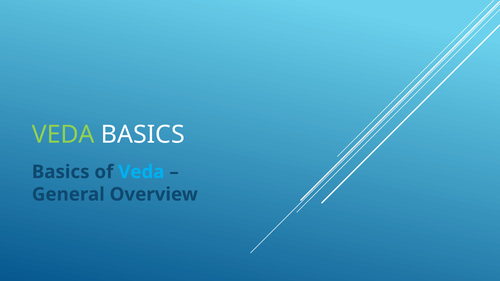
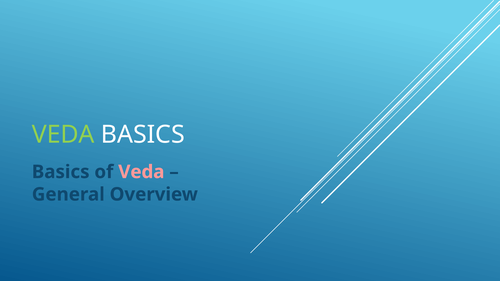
Veda at (141, 172) colour: light blue -> pink
